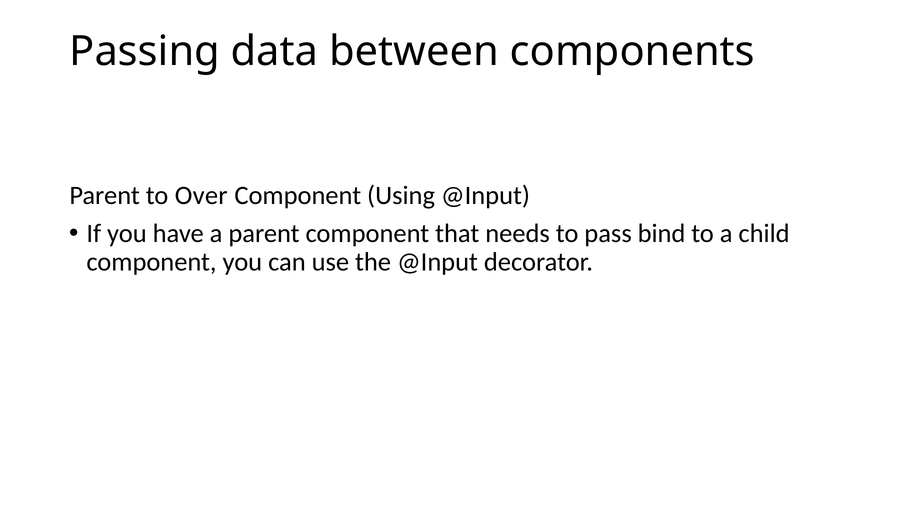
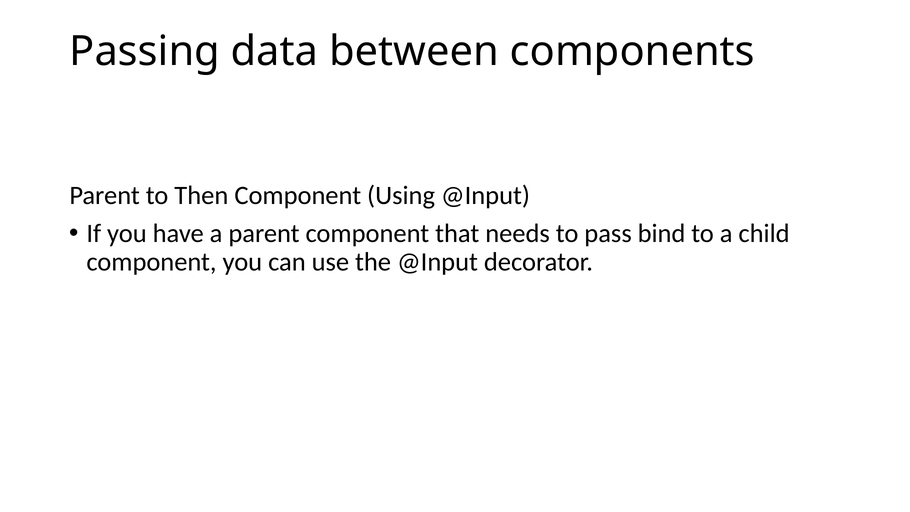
Over: Over -> Then
